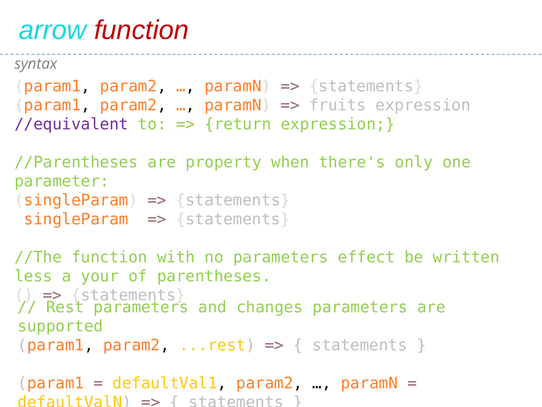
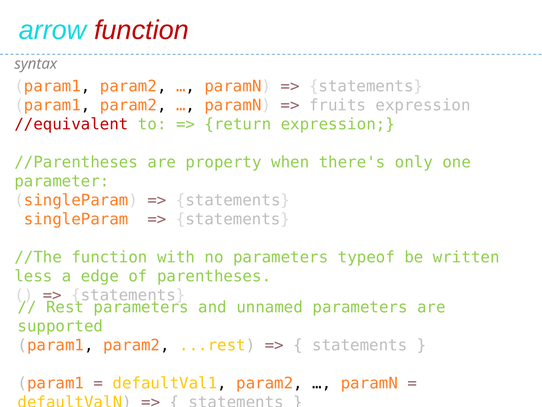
//equivalent colour: purple -> red
effect: effect -> typeof
your: your -> edge
changes: changes -> unnamed
